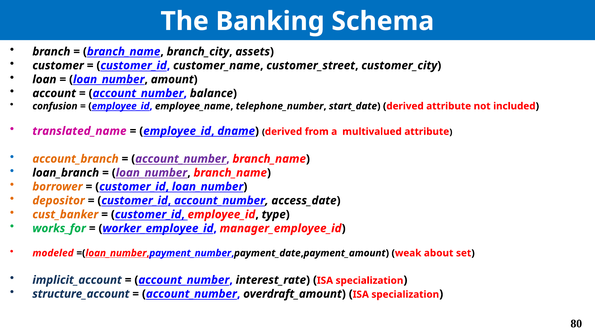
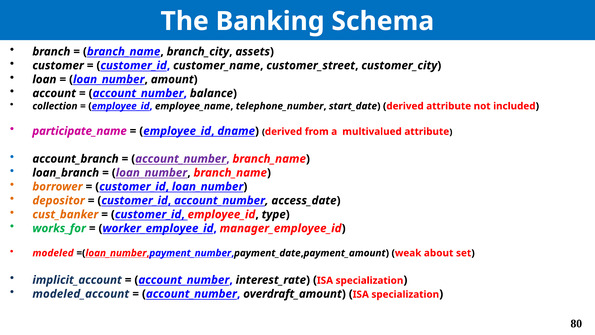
confusion: confusion -> collection
translated_name: translated_name -> participate_name
account_branch colour: orange -> black
structure_account: structure_account -> modeled_account
